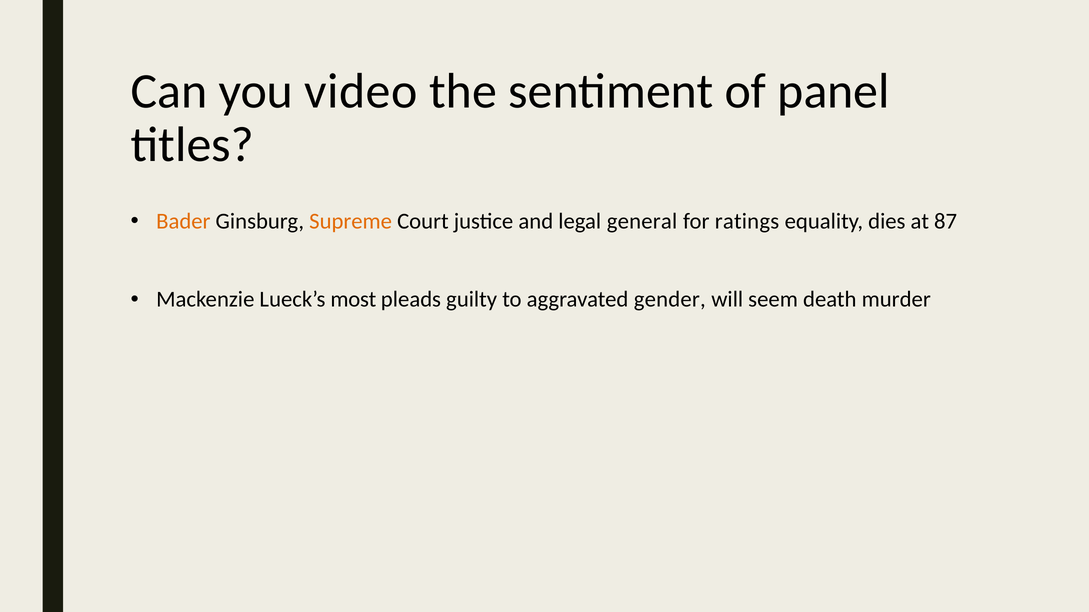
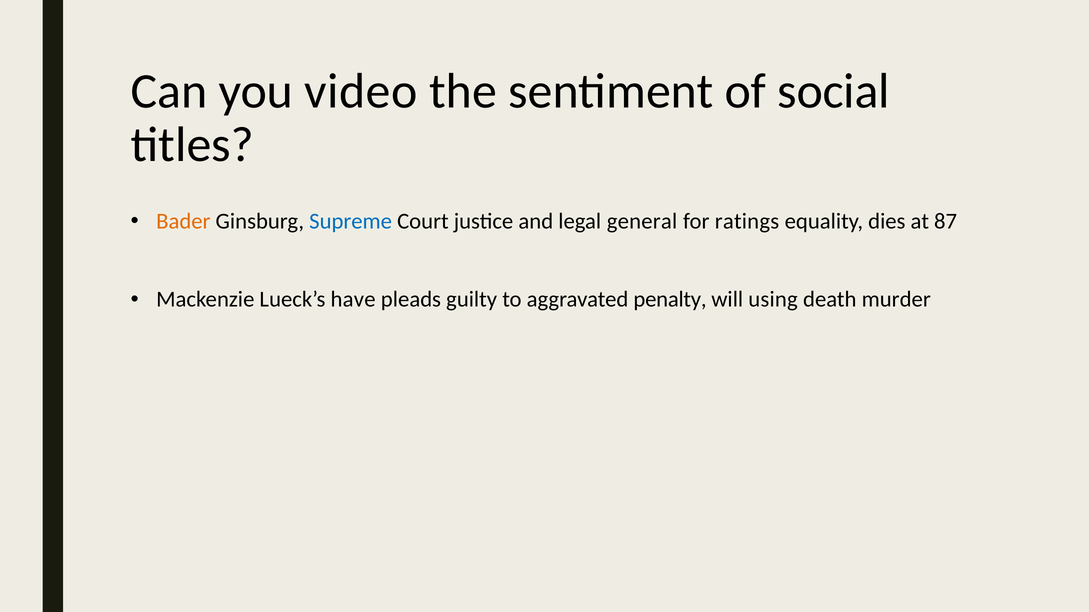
panel: panel -> social
Supreme colour: orange -> blue
most: most -> have
gender: gender -> penalty
seem: seem -> using
